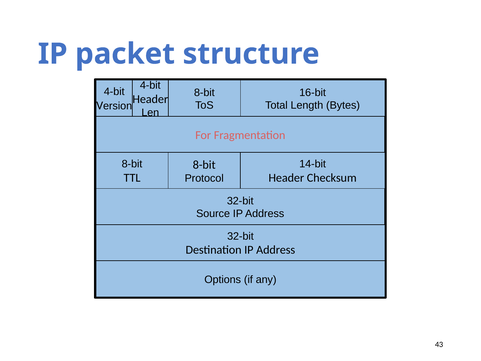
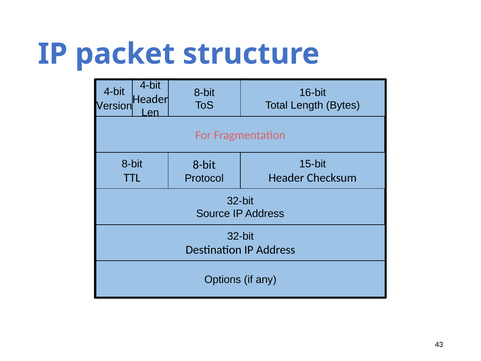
14-bit: 14-bit -> 15-bit
